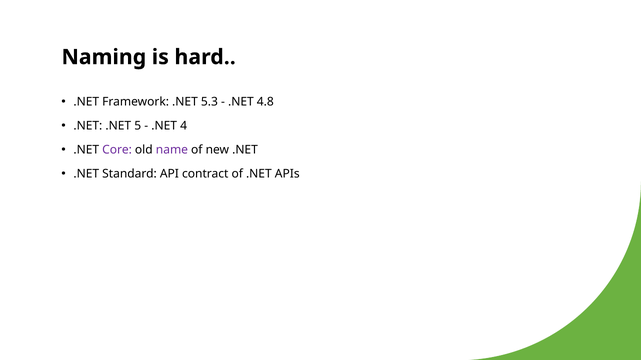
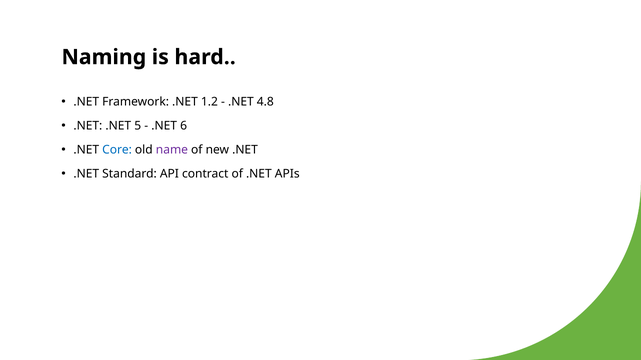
5.3: 5.3 -> 1.2
4: 4 -> 6
Core colour: purple -> blue
